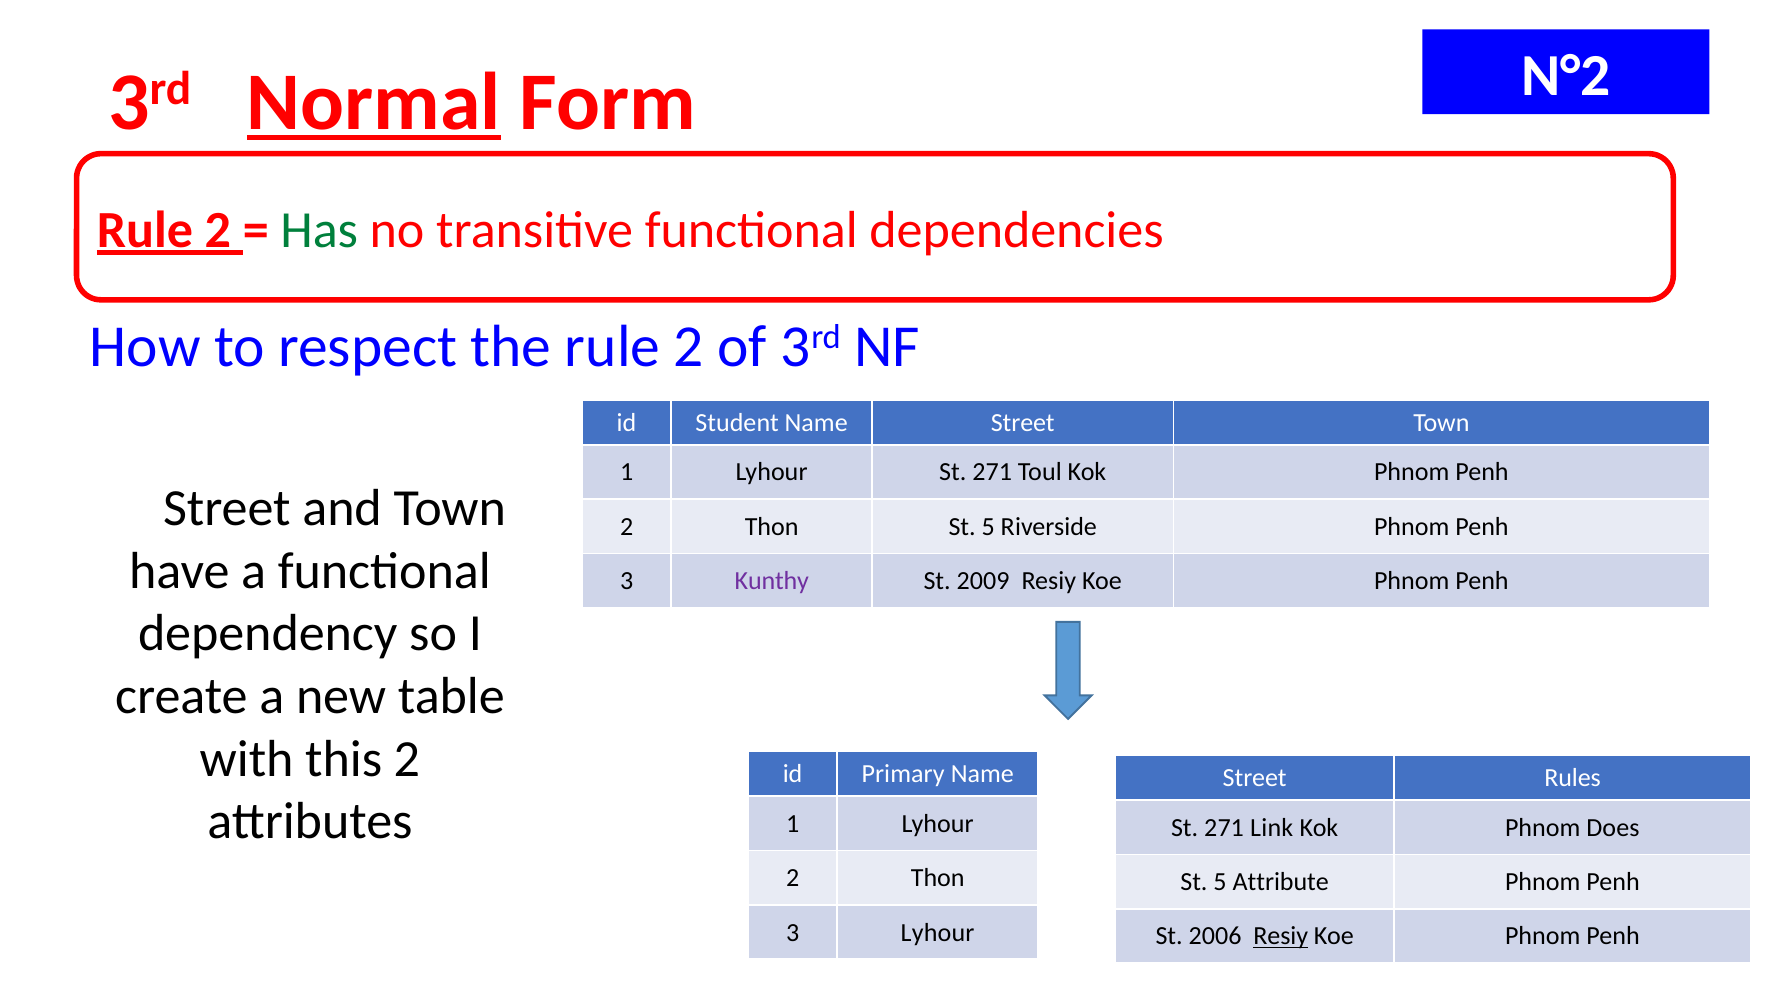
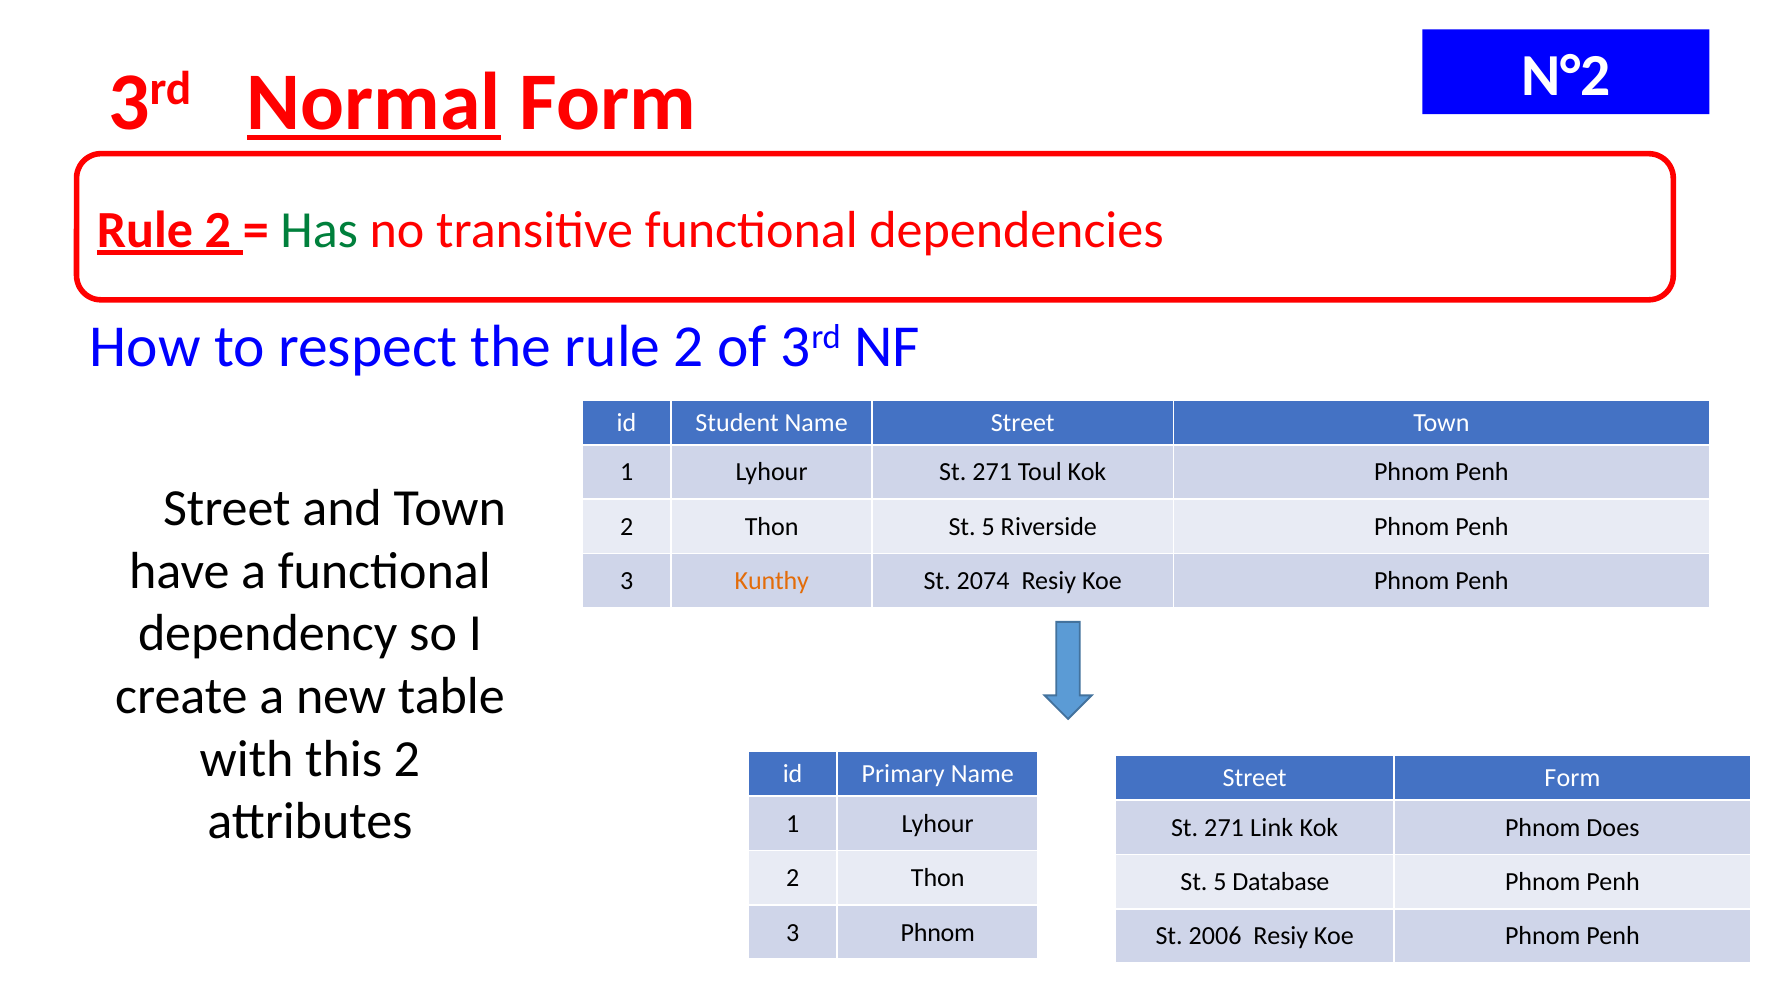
Kunthy colour: purple -> orange
2009: 2009 -> 2074
Street Rules: Rules -> Form
Attribute: Attribute -> Database
3 Lyhour: Lyhour -> Phnom
Resiy at (1281, 936) underline: present -> none
